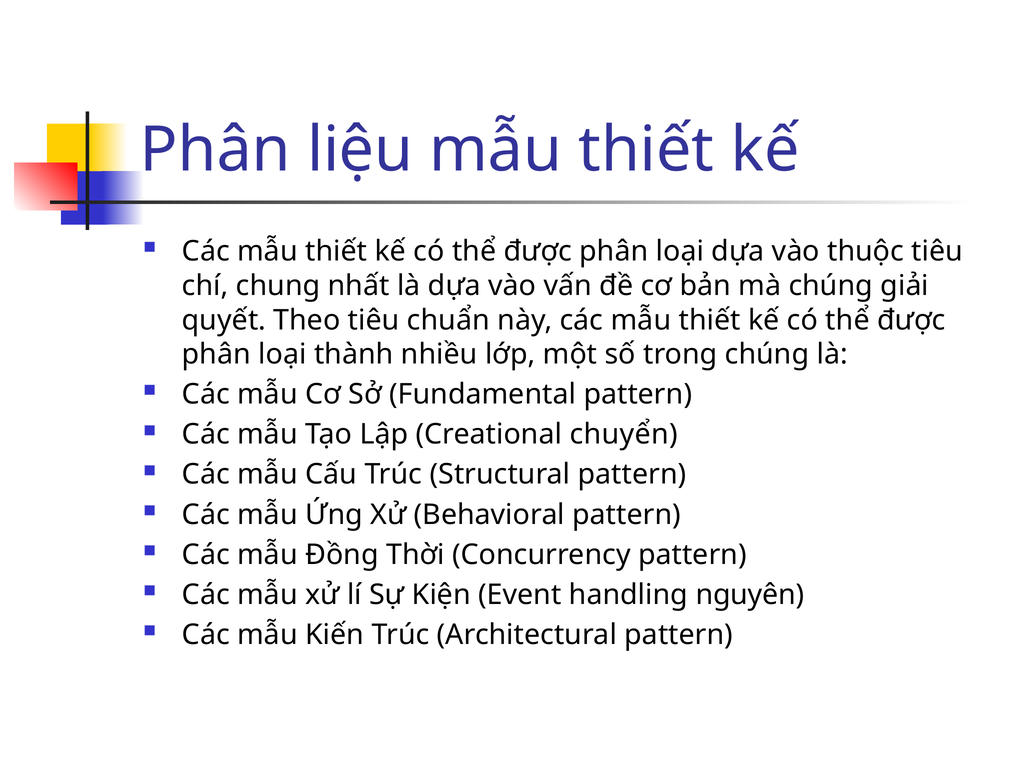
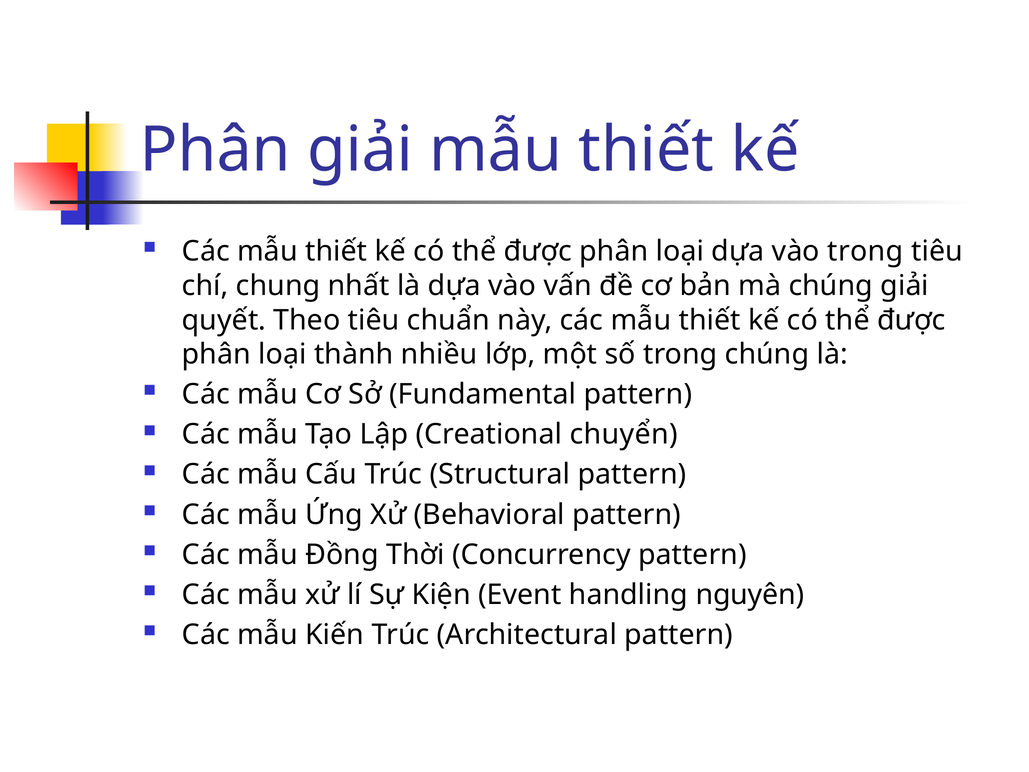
Phân liệu: liệu -> giải
vào thuộc: thuộc -> trong
